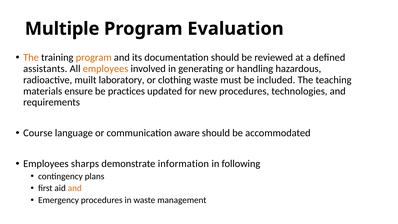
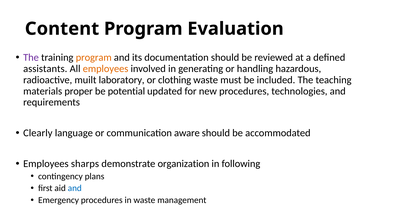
Multiple: Multiple -> Content
The at (31, 58) colour: orange -> purple
ensure: ensure -> proper
practices: practices -> potential
Course: Course -> Clearly
information: information -> organization
and at (75, 188) colour: orange -> blue
